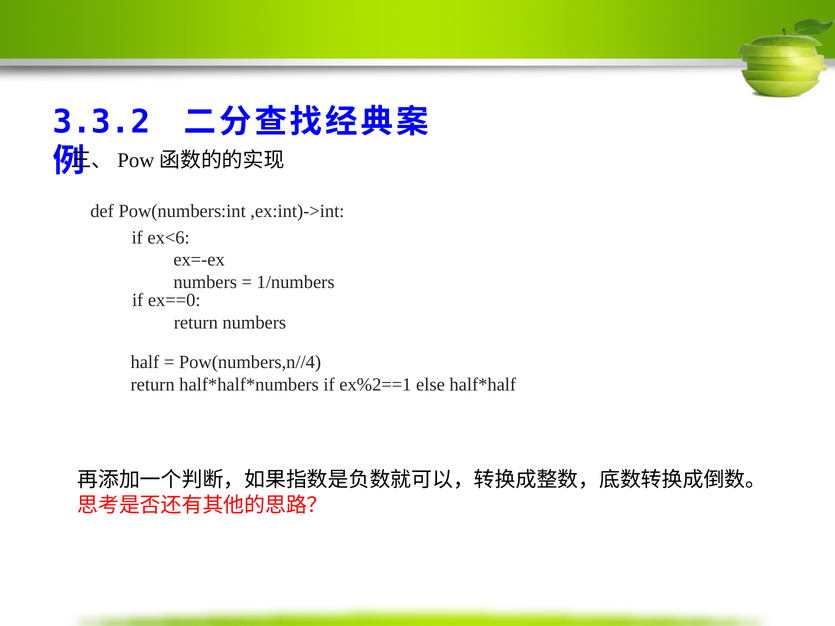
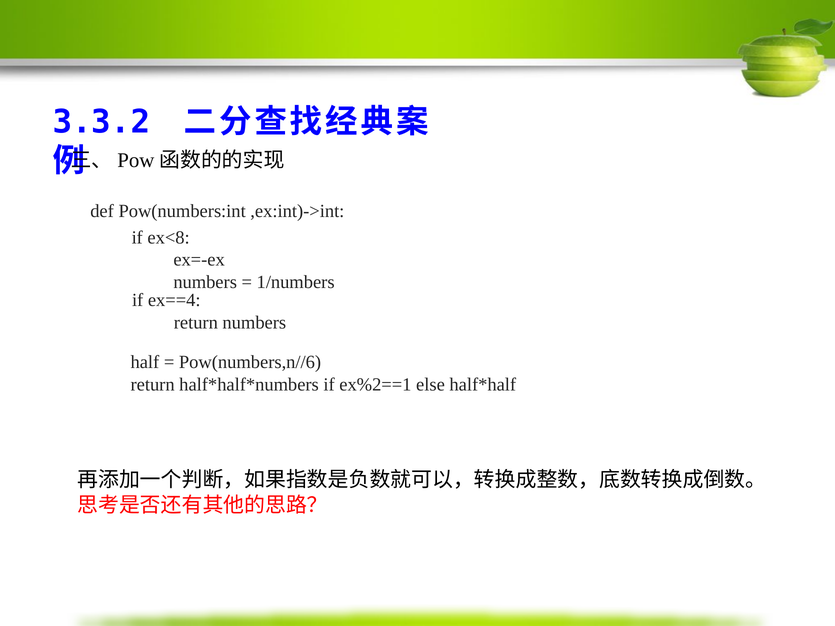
ex<6: ex<6 -> ex<8
ex==0: ex==0 -> ex==4
Pow(numbers,n//4: Pow(numbers,n//4 -> Pow(numbers,n//6
